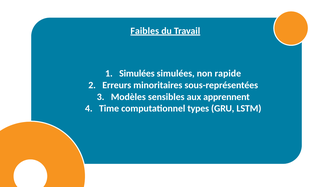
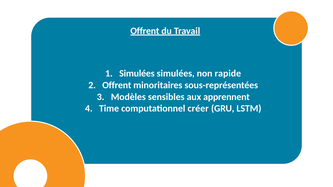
Faibles at (145, 31): Faibles -> Offrent
Erreurs at (117, 85): Erreurs -> Offrent
types: types -> créer
